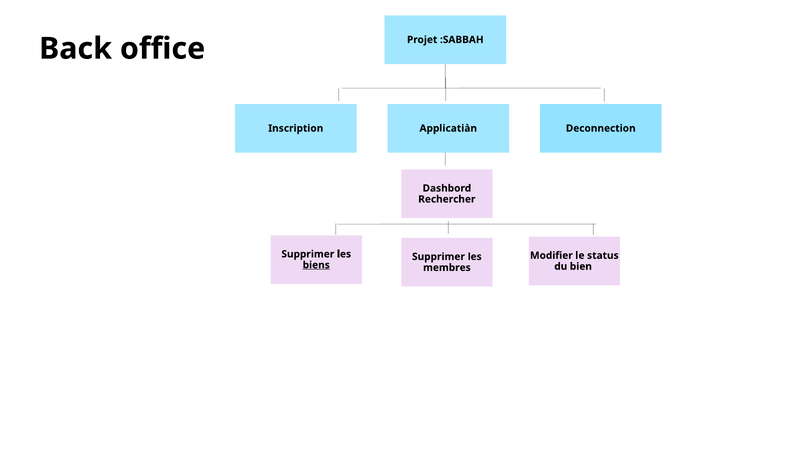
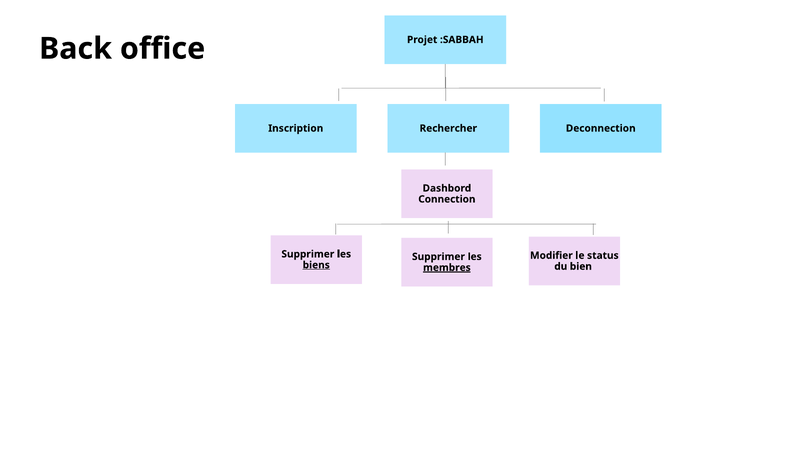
Applicatiàn: Applicatiàn -> Rechercher
Rechercher: Rechercher -> Connection
membres underline: none -> present
